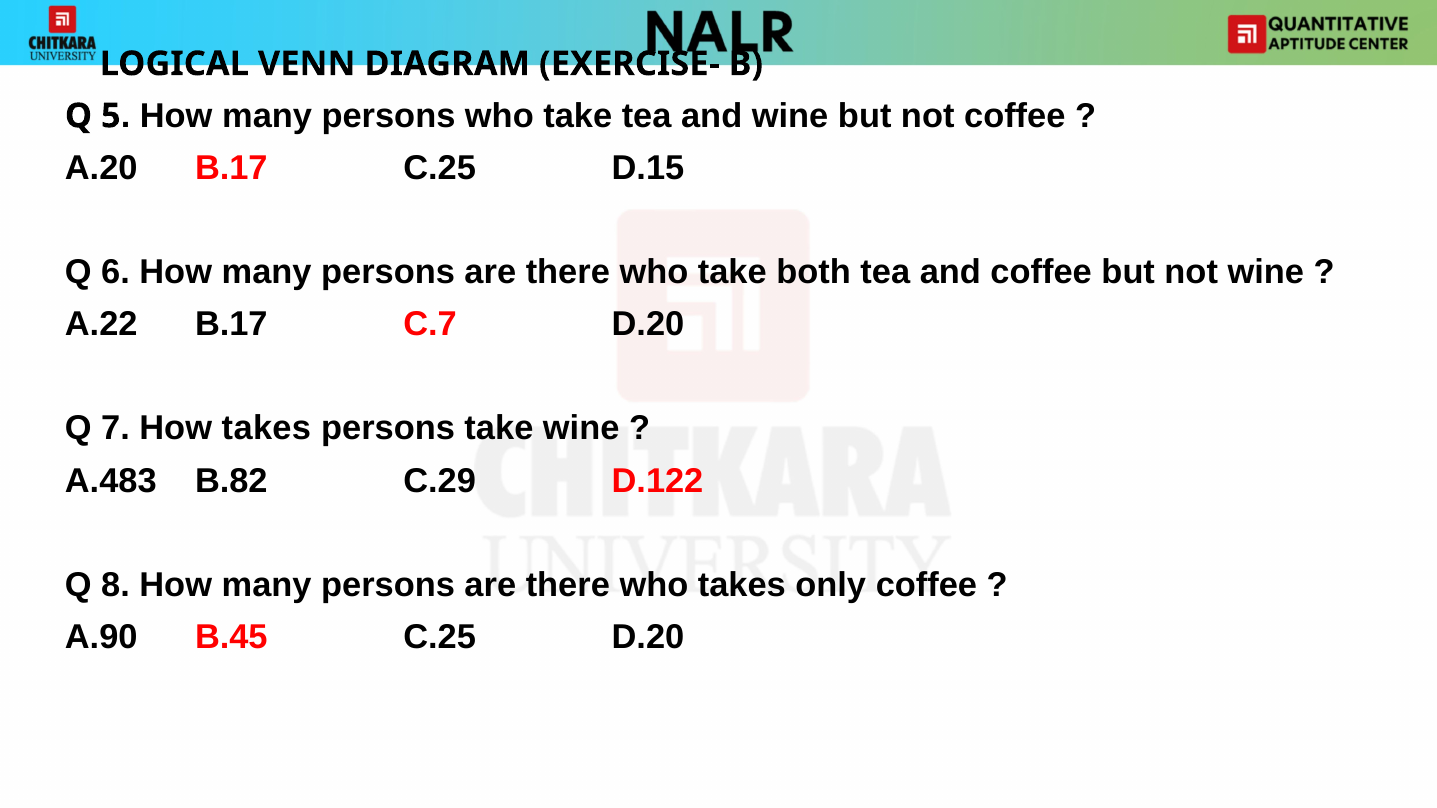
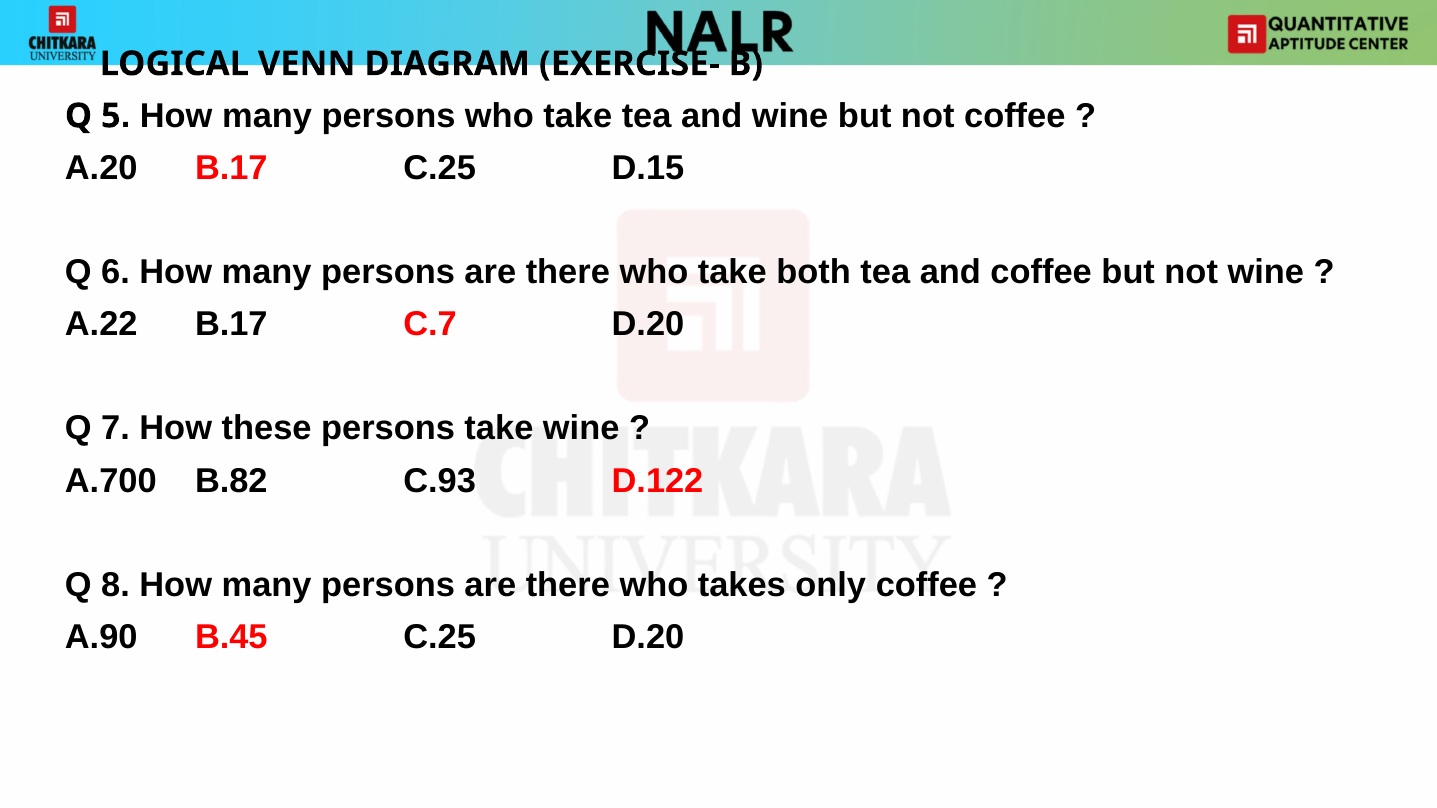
How takes: takes -> these
A.483: A.483 -> A.700
C.29: C.29 -> C.93
